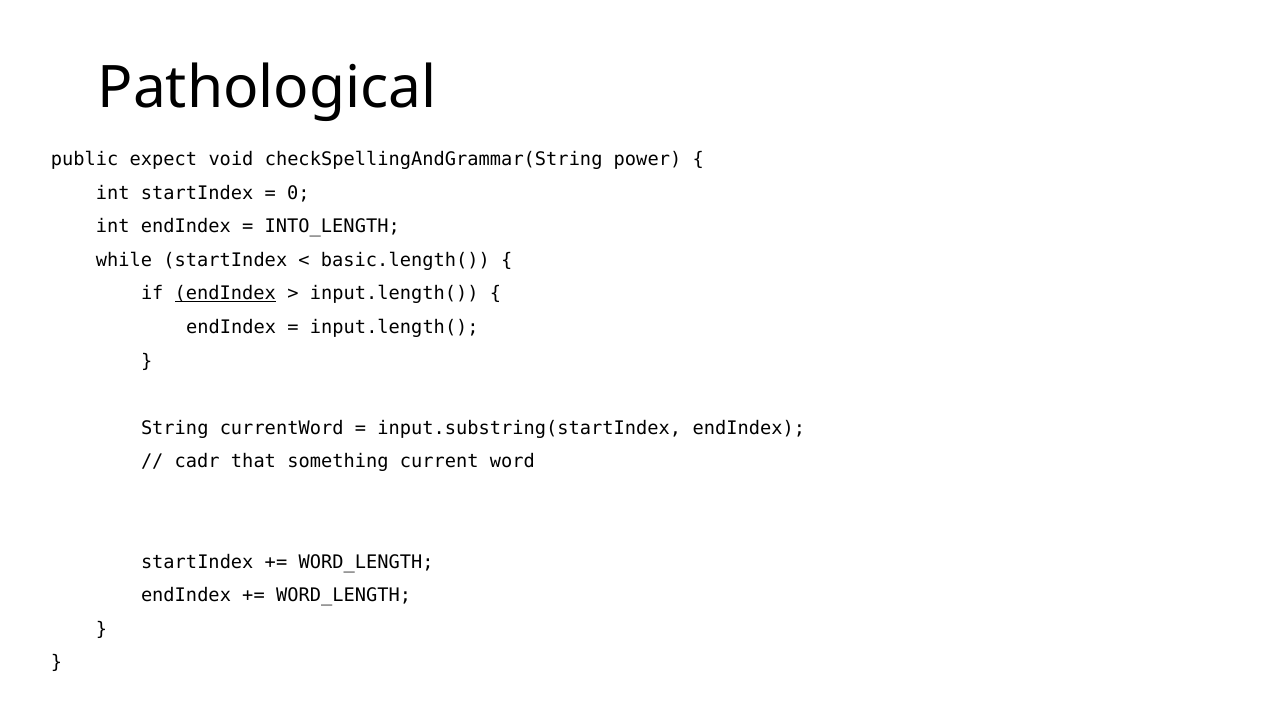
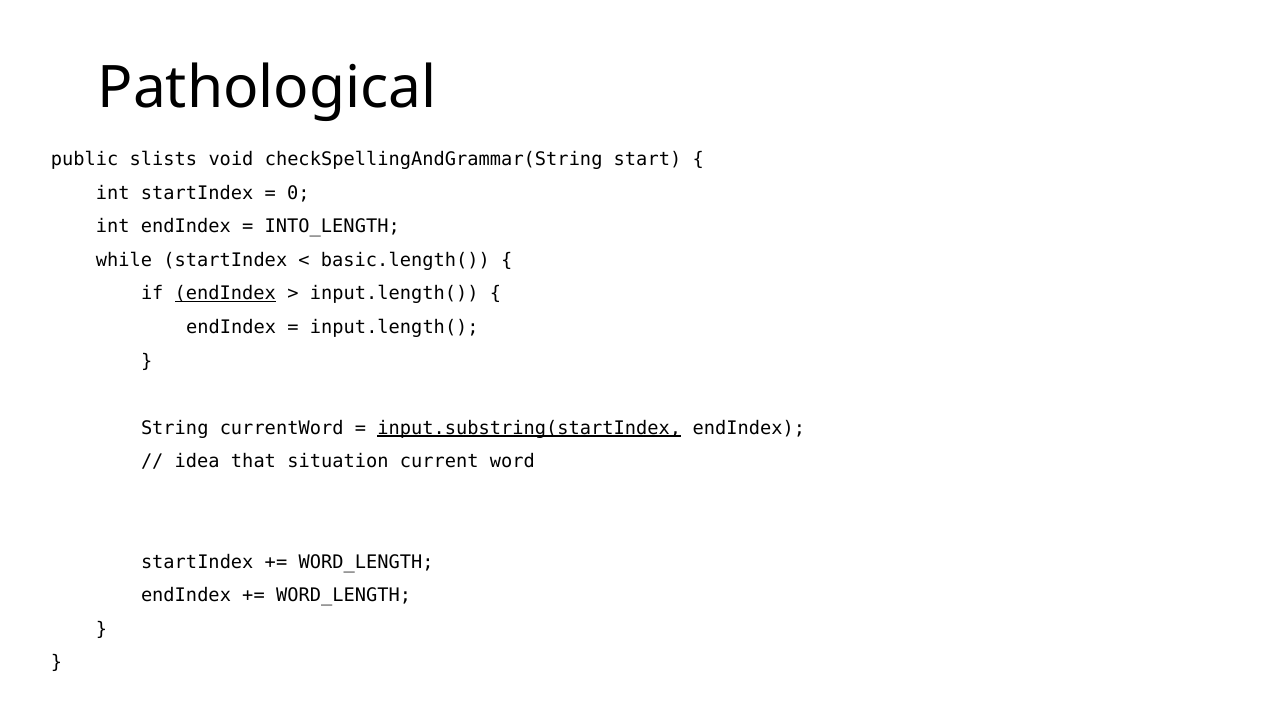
expect: expect -> slists
power: power -> start
input.substring(startIndex underline: none -> present
cadr: cadr -> idea
something: something -> situation
